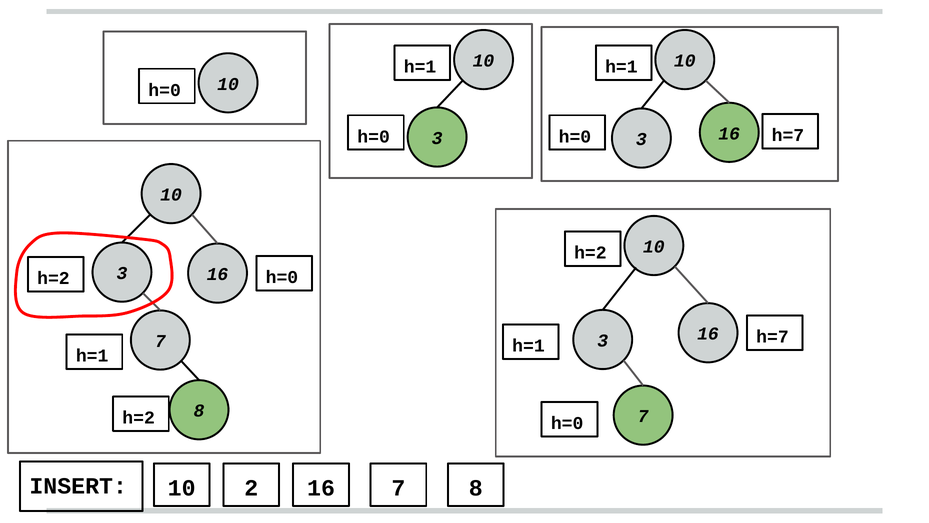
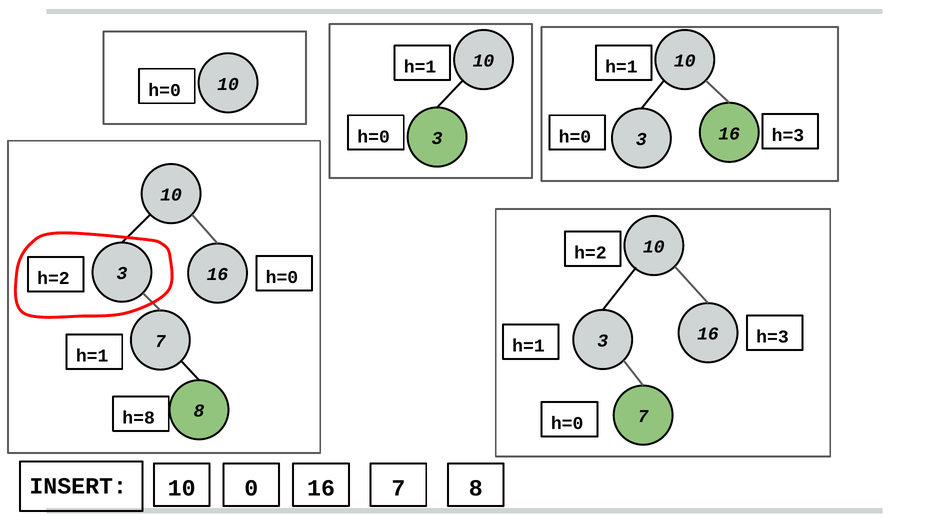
h=0 16 h=7: h=7 -> h=3
h=7 at (772, 337): h=7 -> h=3
h=2 at (139, 418): h=2 -> h=8
2: 2 -> 0
